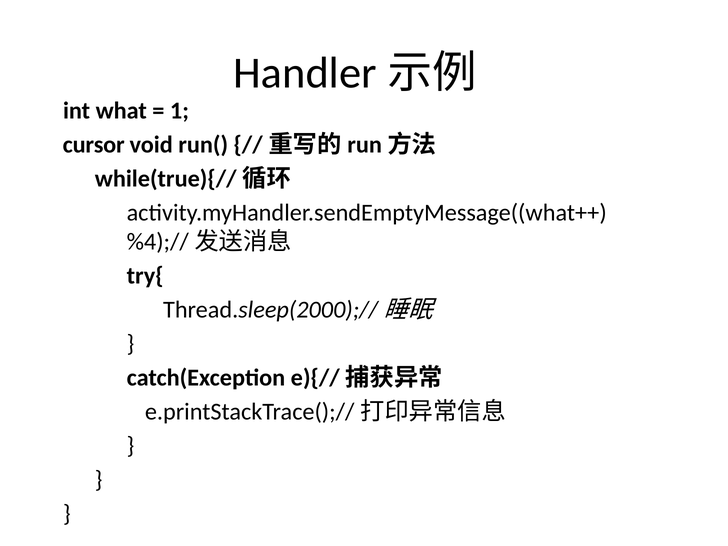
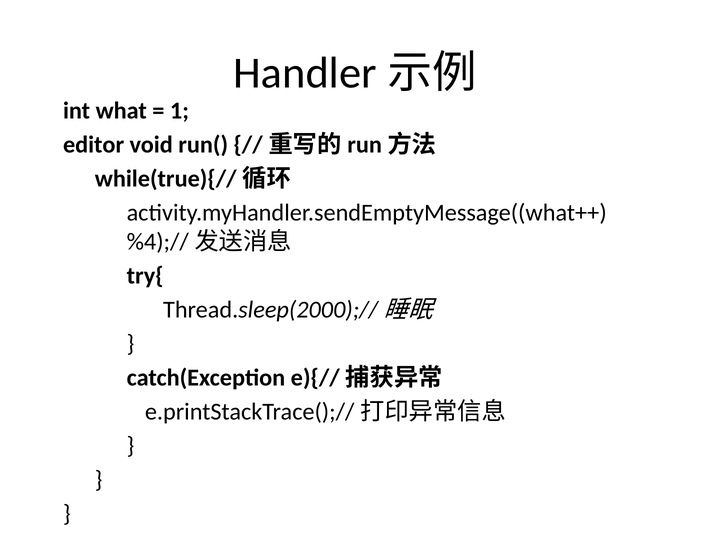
cursor: cursor -> editor
